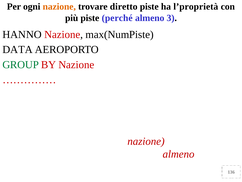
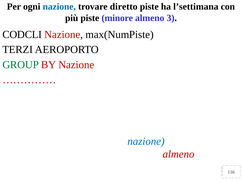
nazione at (59, 7) colour: orange -> blue
l’proprietà: l’proprietà -> l’settimana
perché: perché -> minore
HANNO: HANNO -> CODCLI
DATA: DATA -> TERZI
nazione at (146, 141) colour: red -> blue
